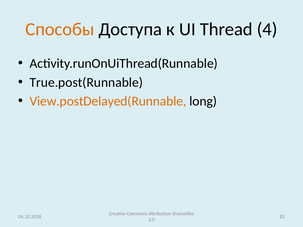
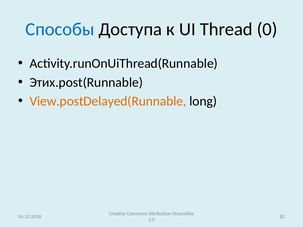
Способы colour: orange -> blue
4: 4 -> 0
True.post(Runnable: True.post(Runnable -> Этих.post(Runnable
